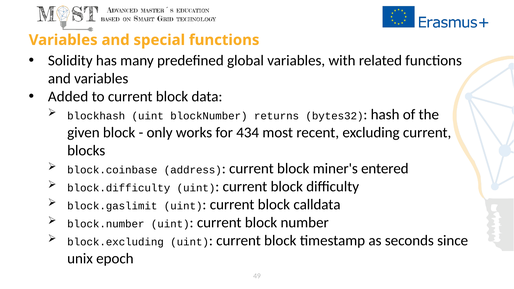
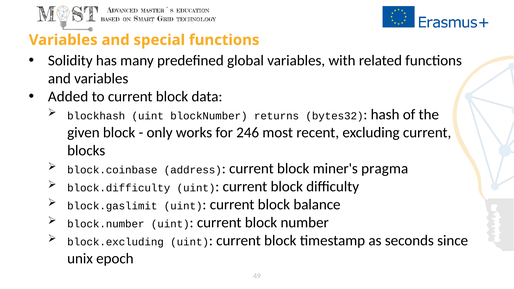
434: 434 -> 246
entered: entered -> pragma
calldata: calldata -> balance
